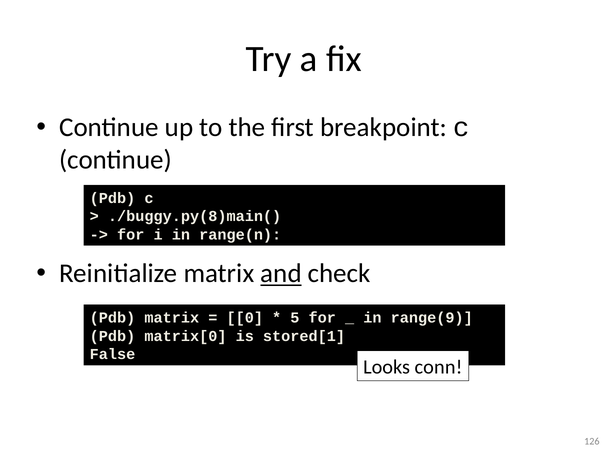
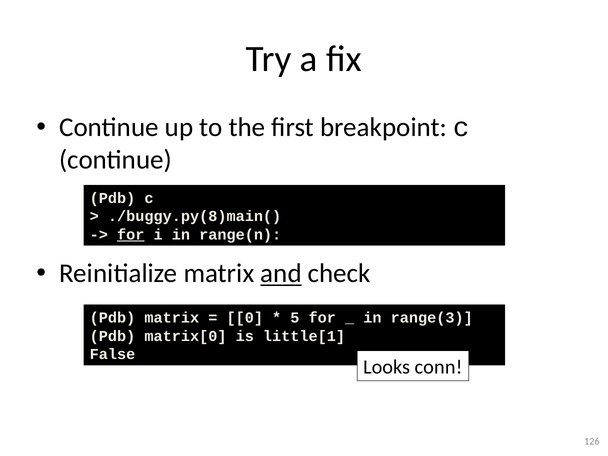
for at (131, 235) underline: none -> present
range(9: range(9 -> range(3
stored[1: stored[1 -> little[1
